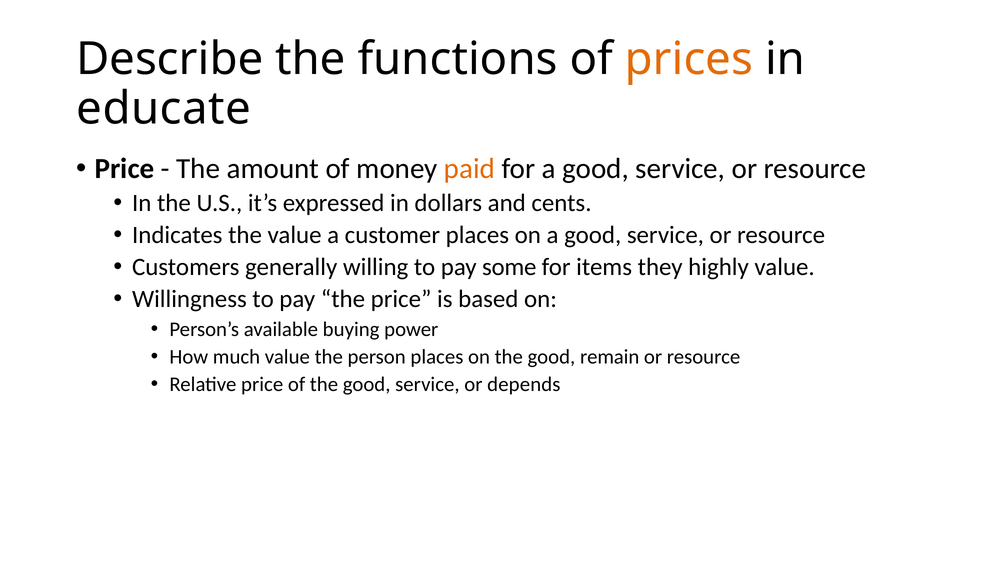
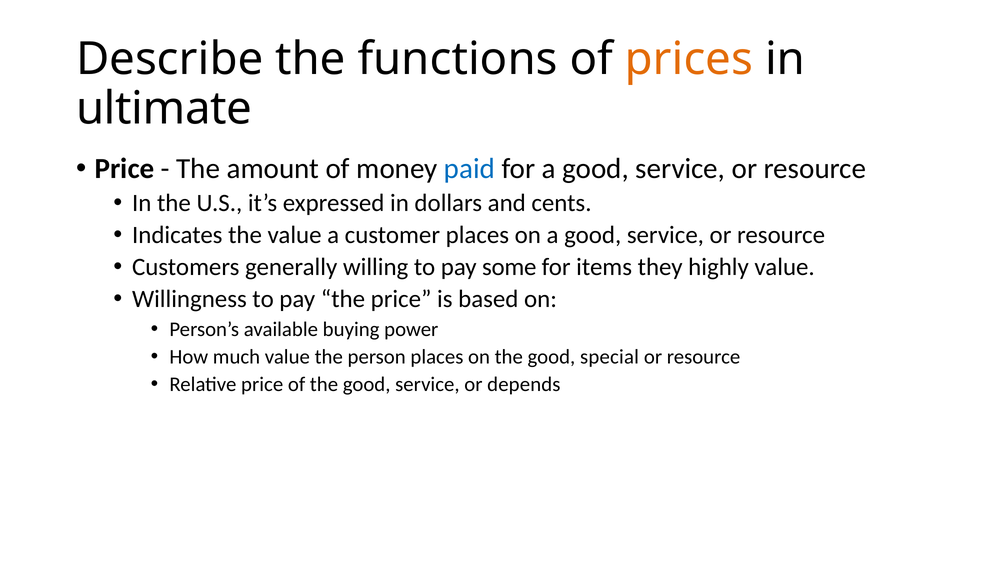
educate: educate -> ultimate
paid colour: orange -> blue
remain: remain -> special
